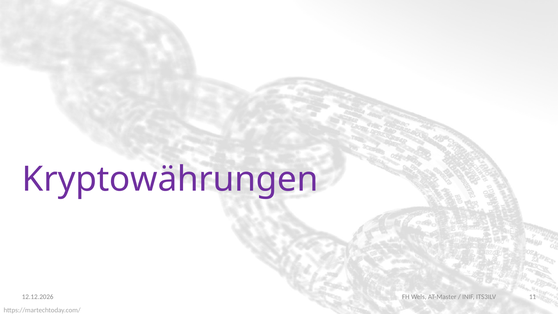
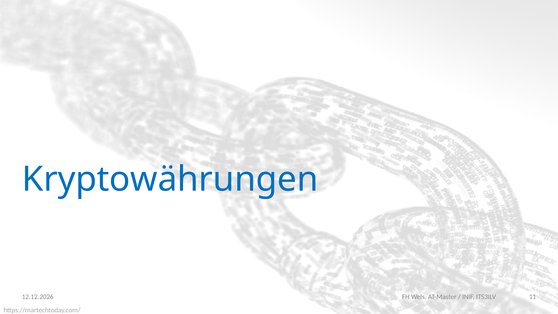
Kryptowährungen colour: purple -> blue
